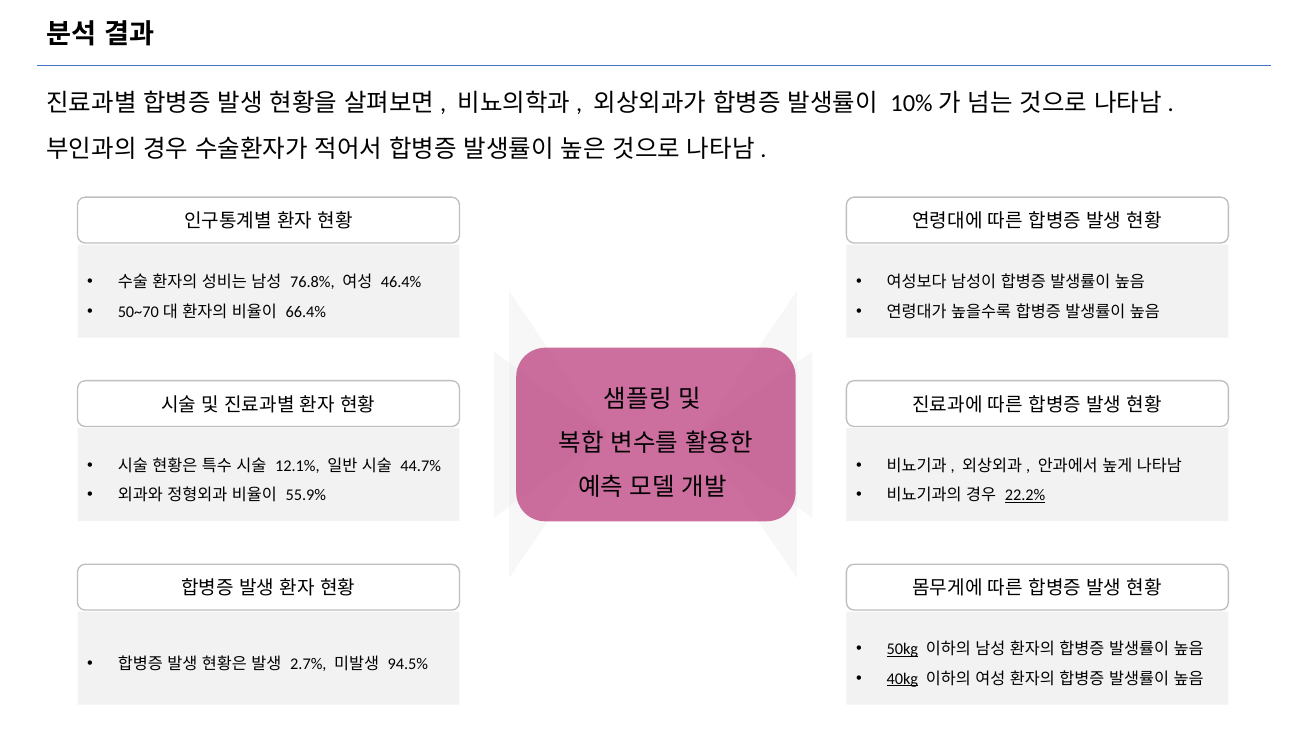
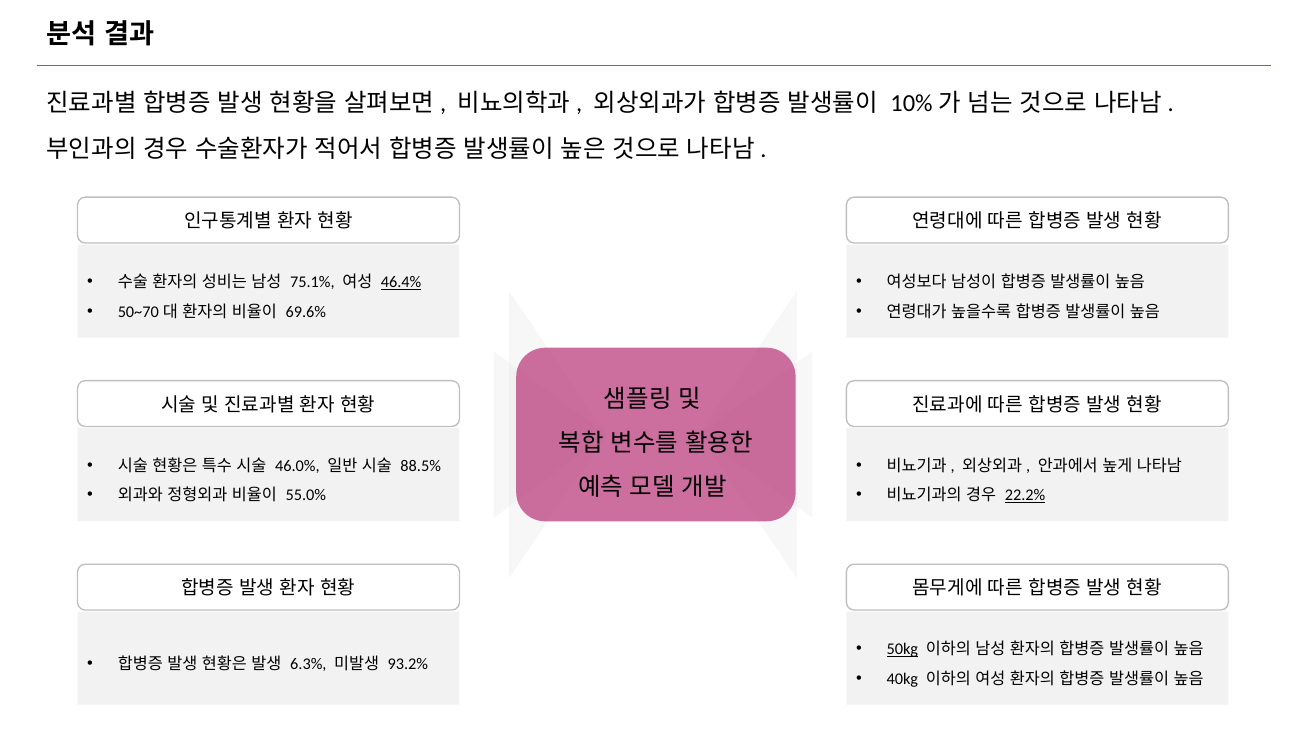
76.8%: 76.8% -> 75.1%
46.4% underline: none -> present
66.4%: 66.4% -> 69.6%
12.1%: 12.1% -> 46.0%
44.7%: 44.7% -> 88.5%
55.9%: 55.9% -> 55.0%
2.7%: 2.7% -> 6.3%
94.5%: 94.5% -> 93.2%
40kg underline: present -> none
